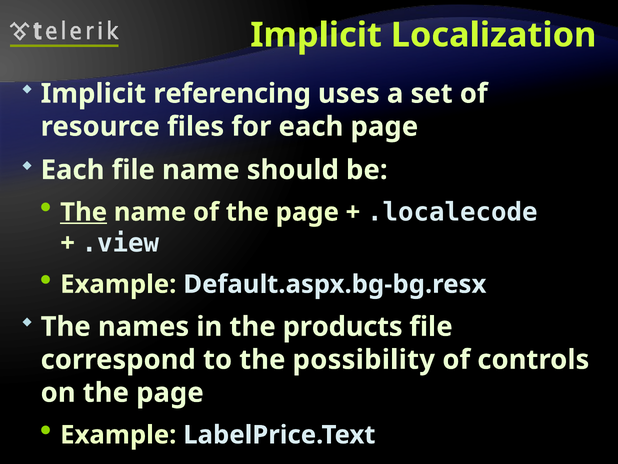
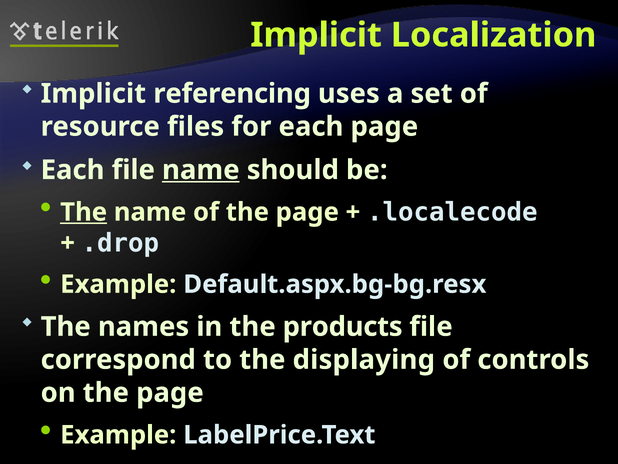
name at (201, 170) underline: none -> present
.view: .view -> .drop
possibility: possibility -> displaying
